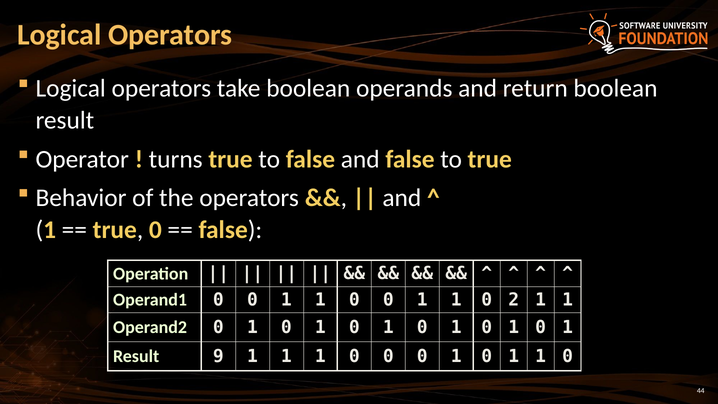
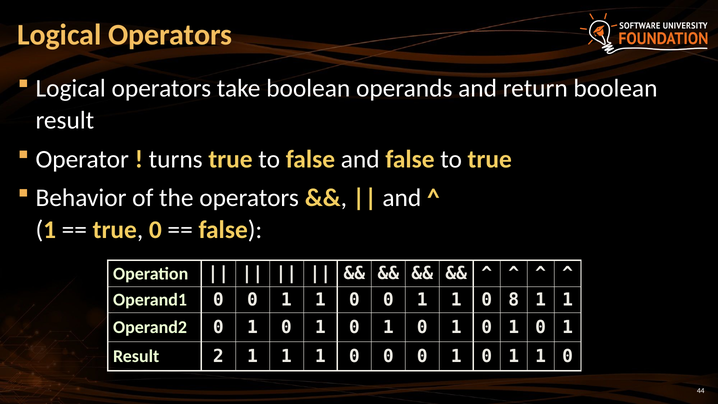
2: 2 -> 8
9: 9 -> 2
